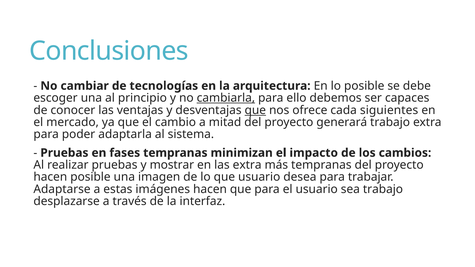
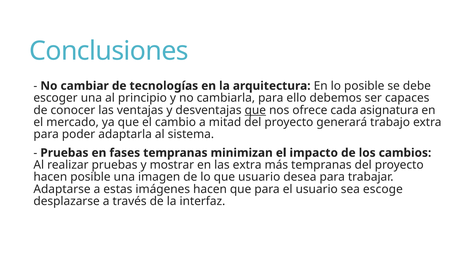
cambiarla underline: present -> none
siguientes: siguientes -> asignatura
sea trabajo: trabajo -> escoge
